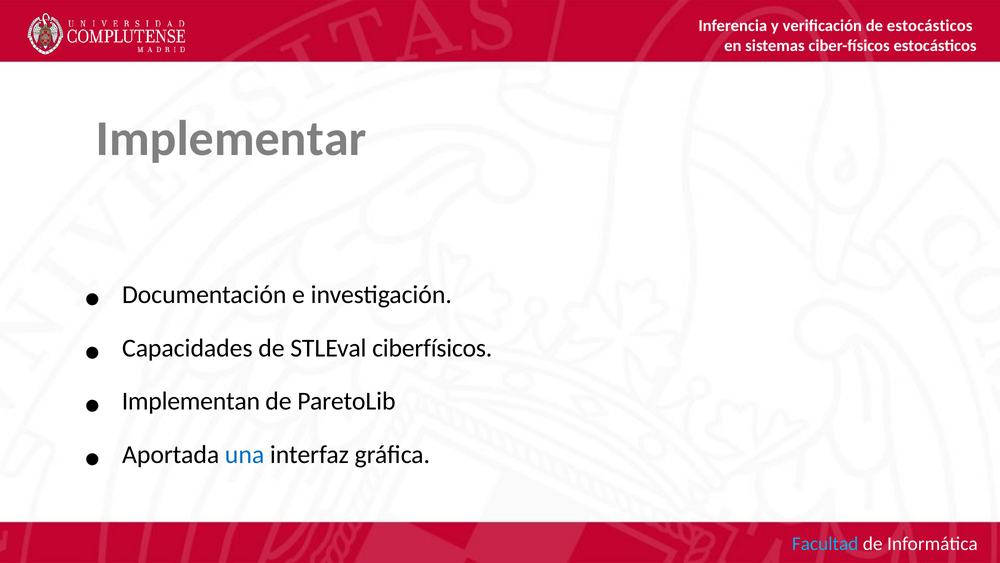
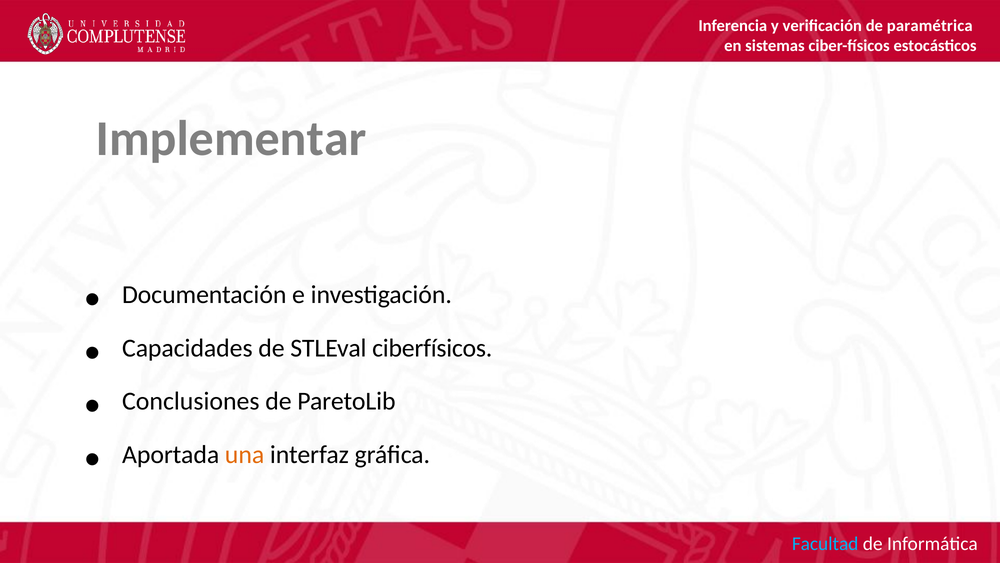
de estocásticos: estocásticos -> paramétrica
Implementan: Implementan -> Conclusiones
una colour: blue -> orange
